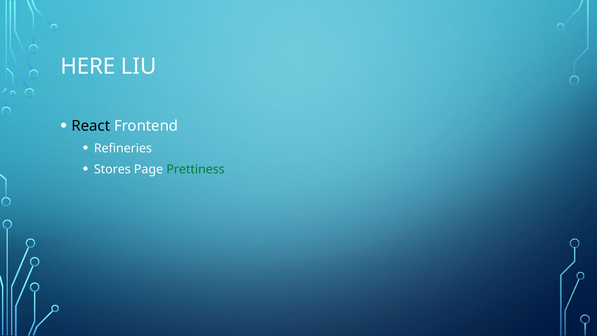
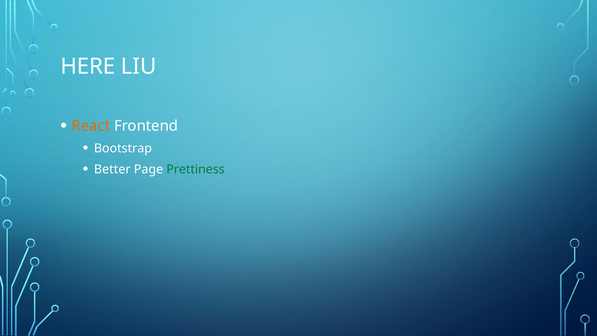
React colour: black -> orange
Refineries: Refineries -> Bootstrap
Stores: Stores -> Better
